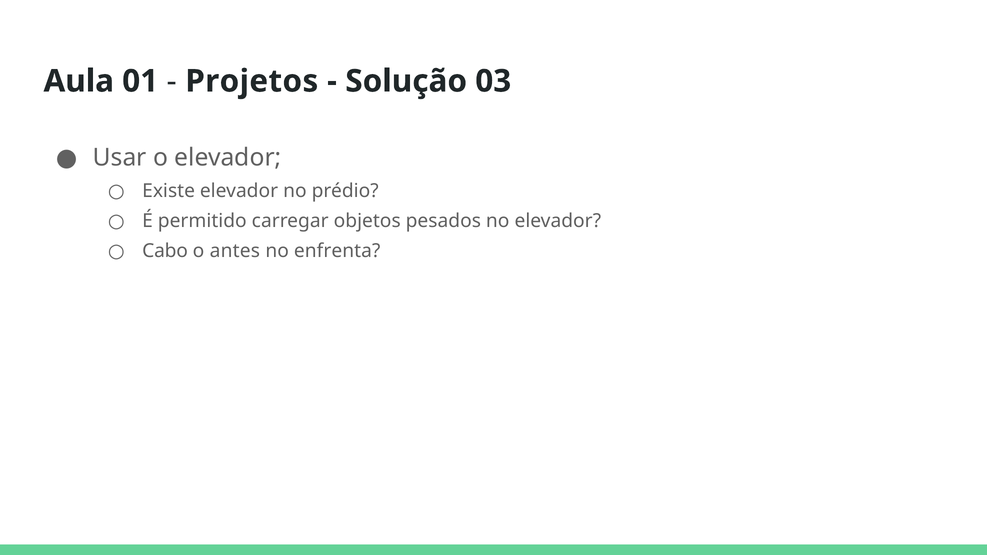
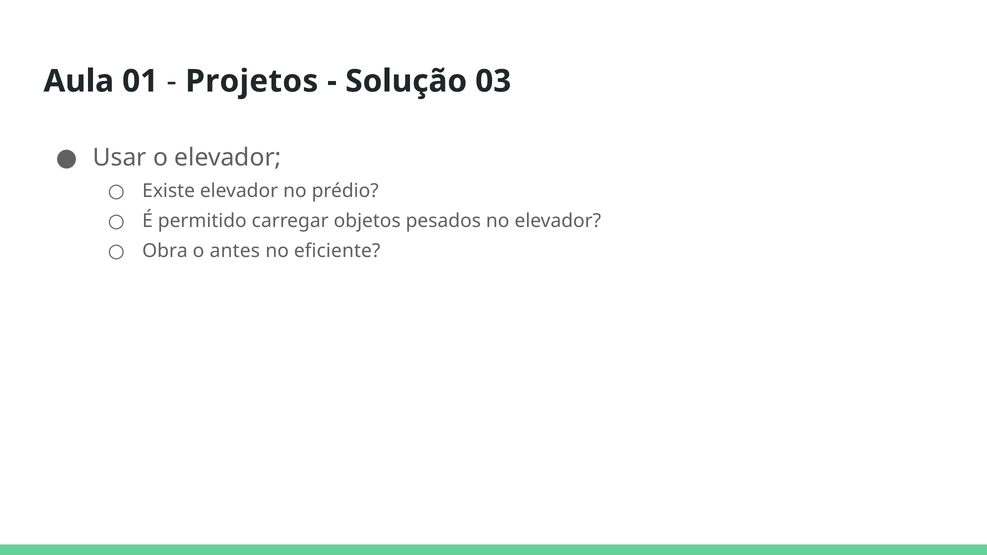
Cabo: Cabo -> Obra
enfrenta: enfrenta -> eficiente
